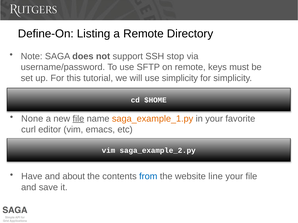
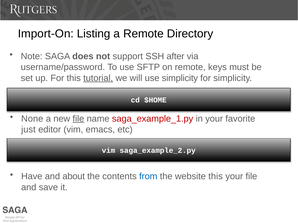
Define-On: Define-On -> Import-On
stop: stop -> after
tutorial underline: none -> present
saga_example_1.py colour: orange -> red
curl: curl -> just
website line: line -> this
